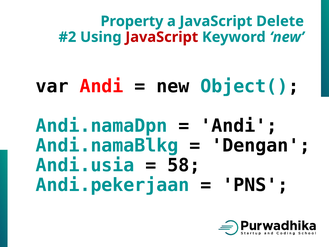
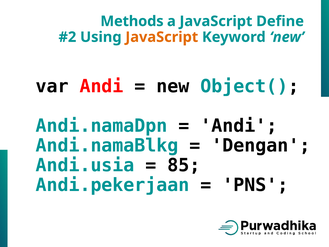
Property: Property -> Methods
Delete: Delete -> Define
JavaScript at (162, 37) colour: red -> orange
58: 58 -> 85
